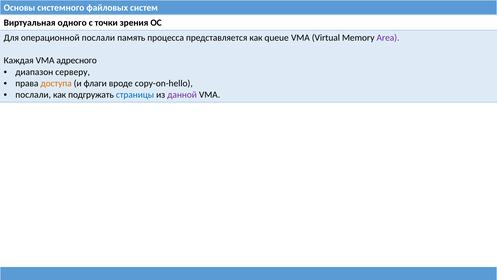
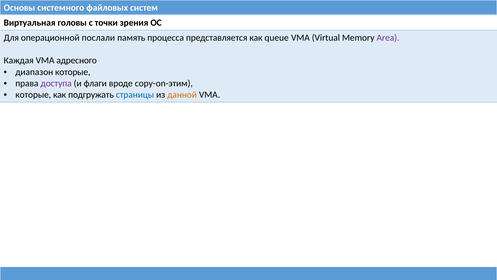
одного: одного -> головы
диапазон серверу: серверу -> которые
доступа colour: orange -> purple
copy-on-hello: copy-on-hello -> copy-on-этим
послали at (33, 95): послали -> которые
данной colour: purple -> orange
